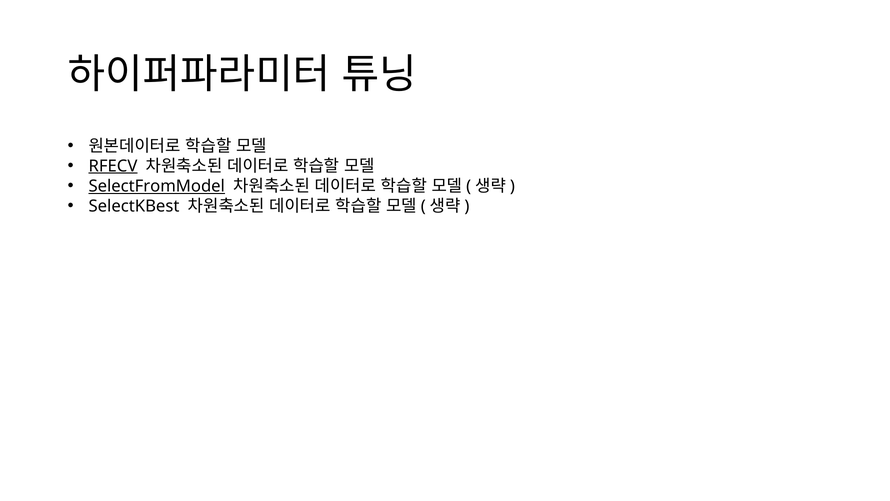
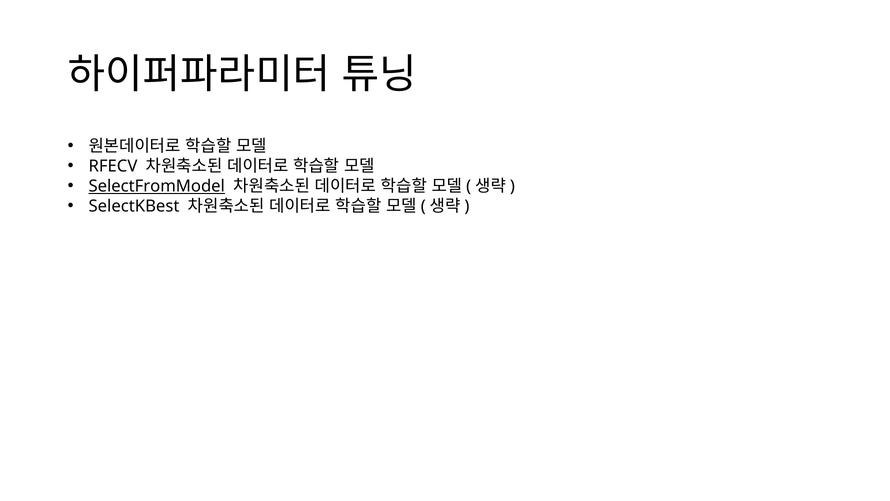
RFECV underline: present -> none
